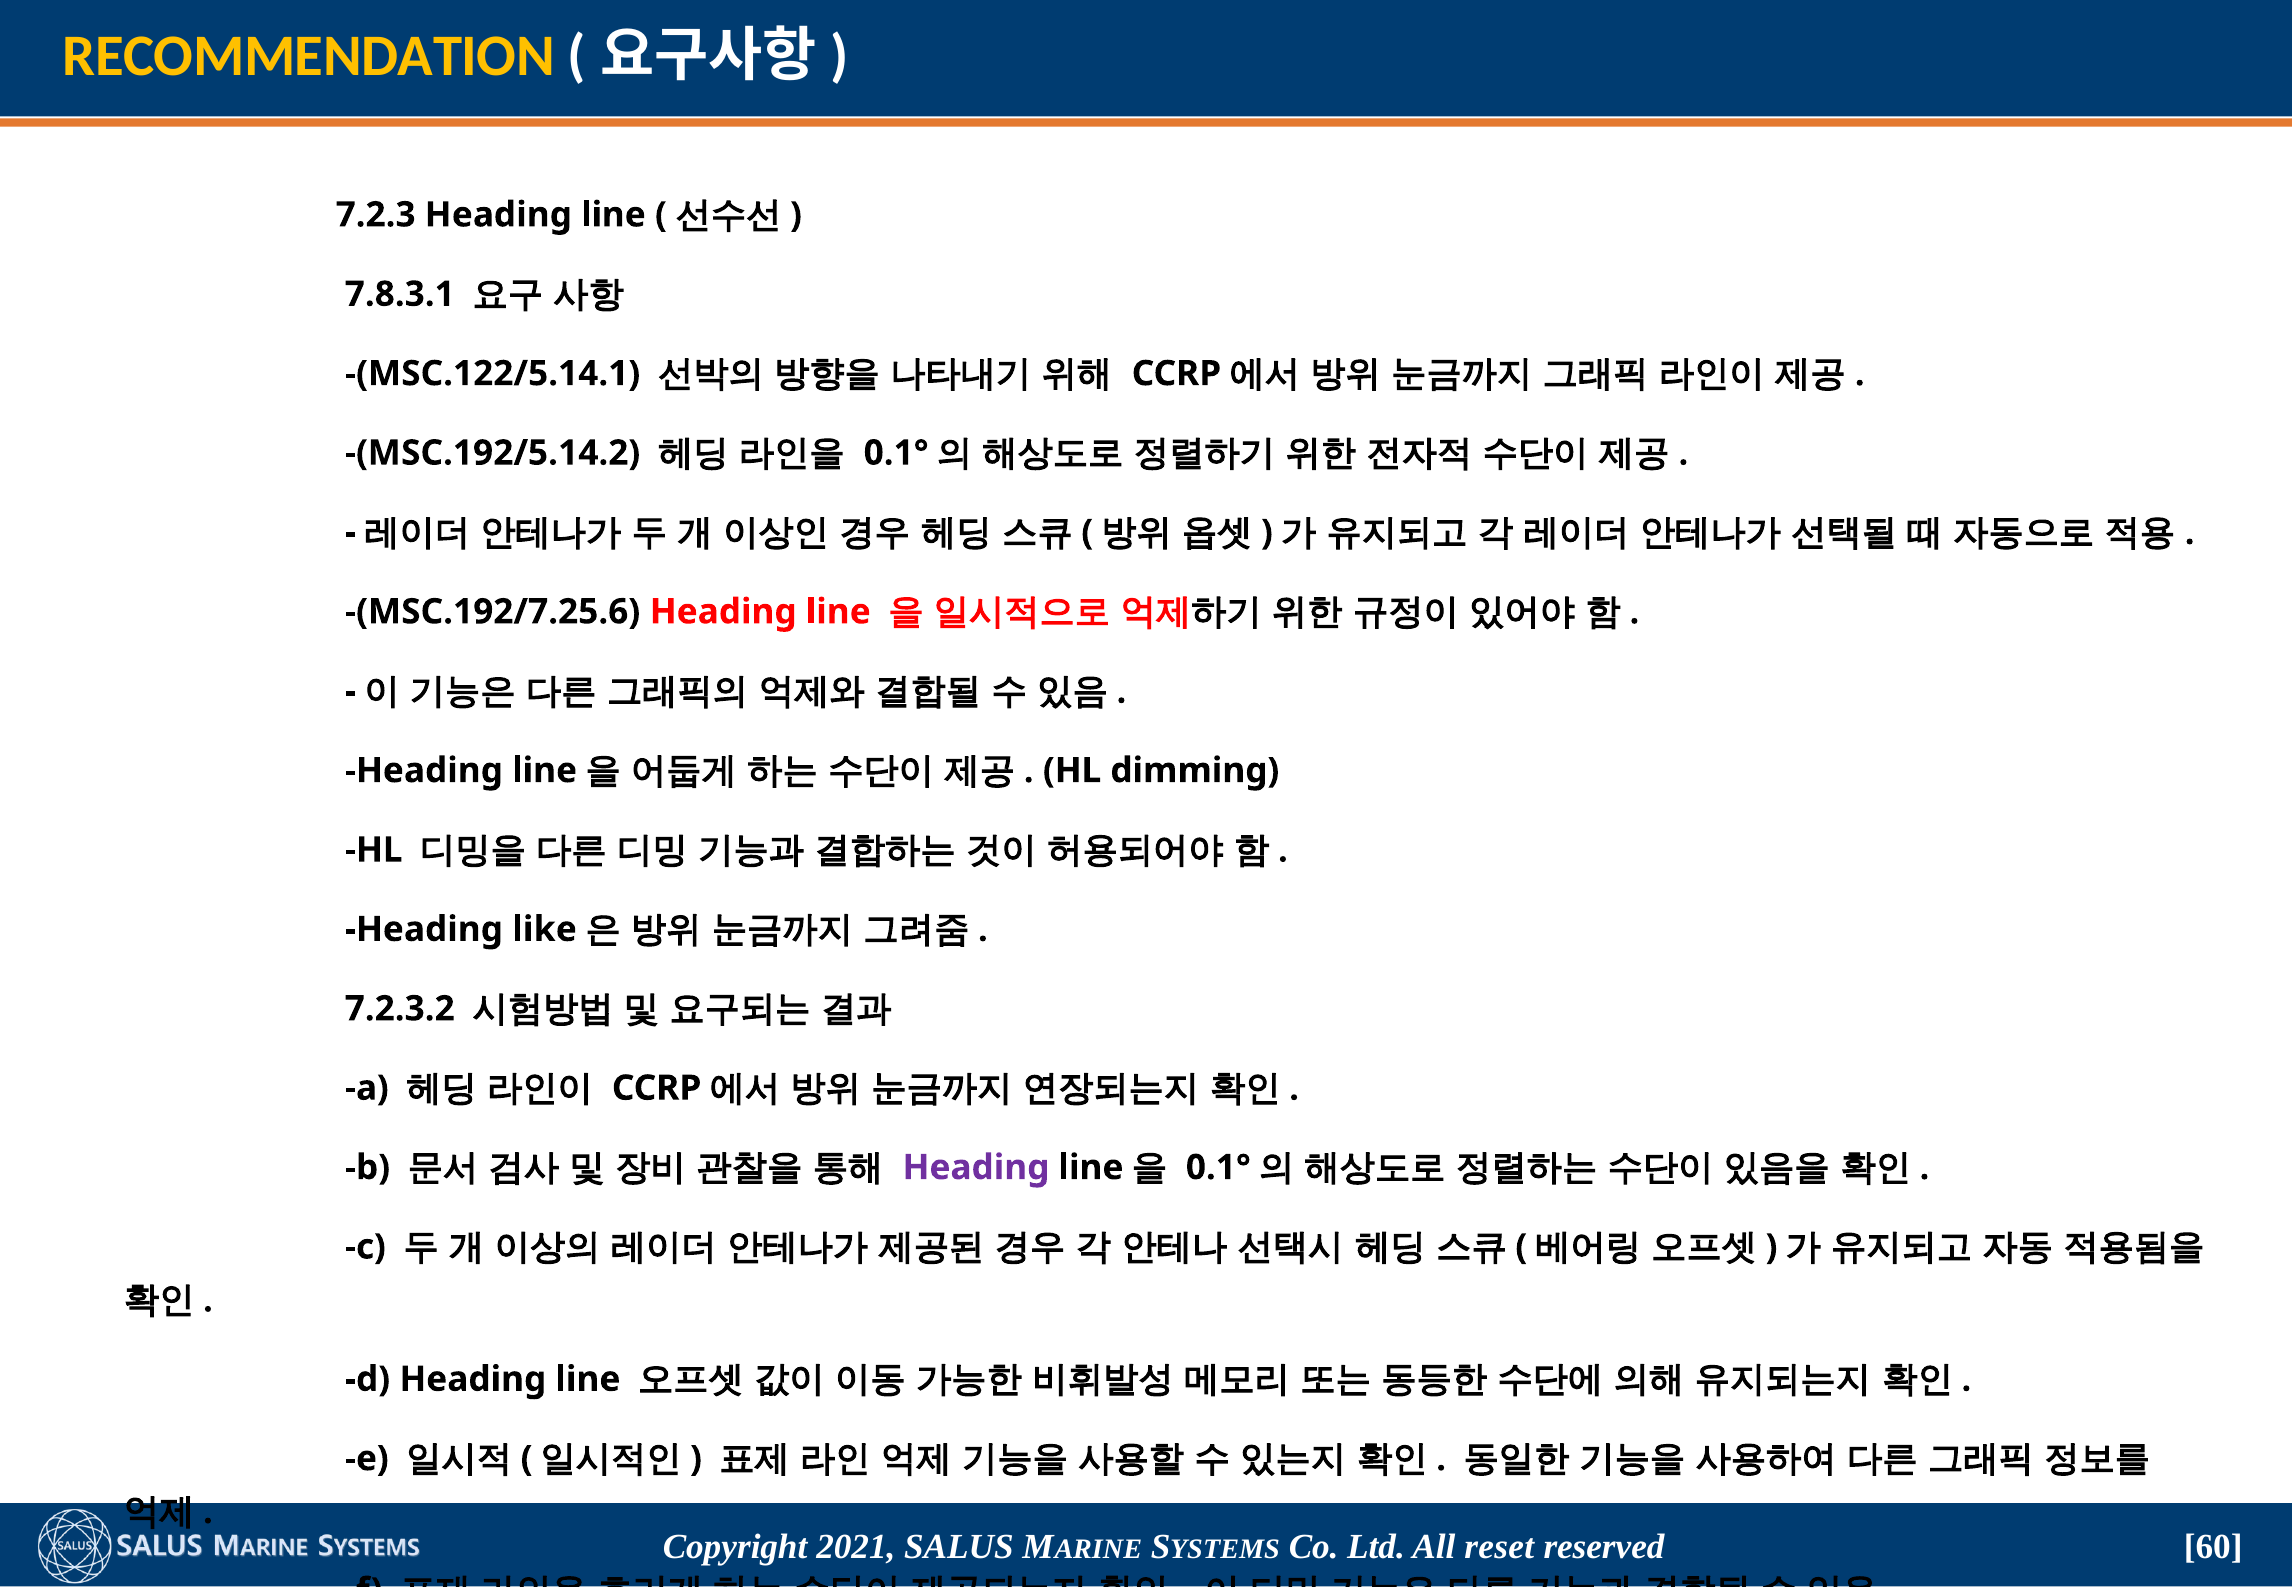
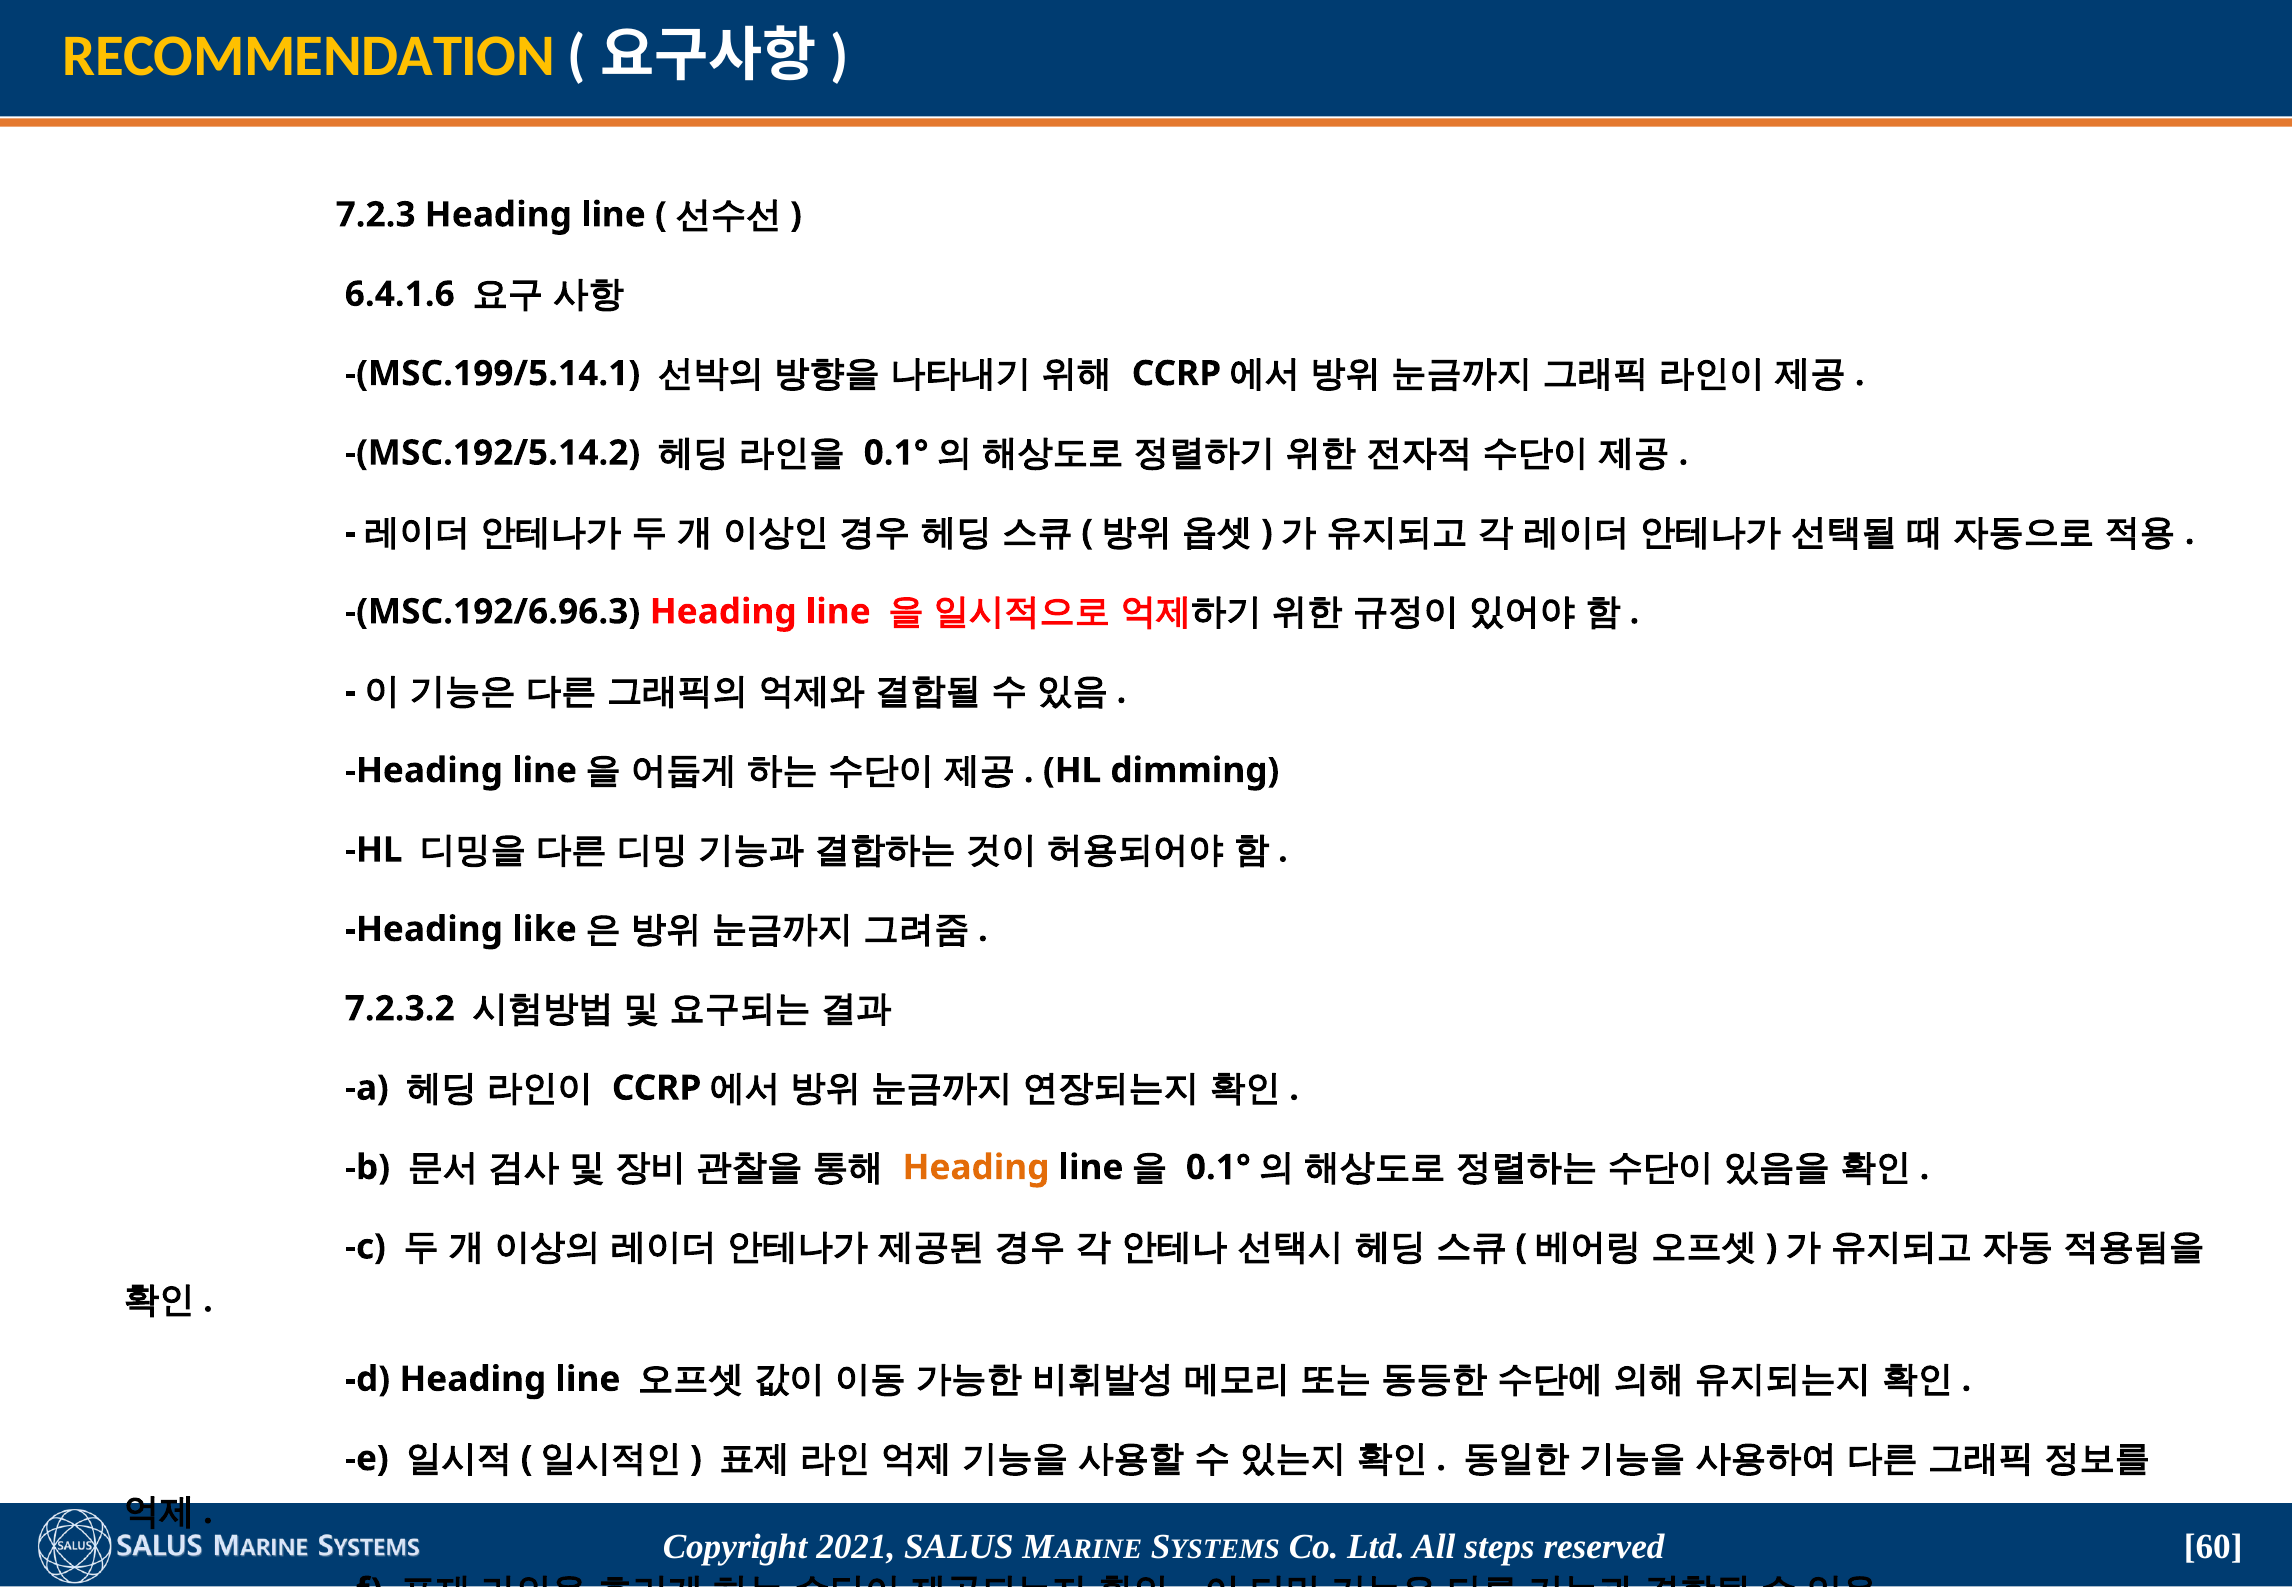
7.8.3.1: 7.8.3.1 -> 6.4.1.6
-(MSC.122/5.14.1: -(MSC.122/5.14.1 -> -(MSC.199/5.14.1
-(MSC.192/7.25.6: -(MSC.192/7.25.6 -> -(MSC.192/6.96.3
Heading at (976, 1167) colour: purple -> orange
reset: reset -> steps
